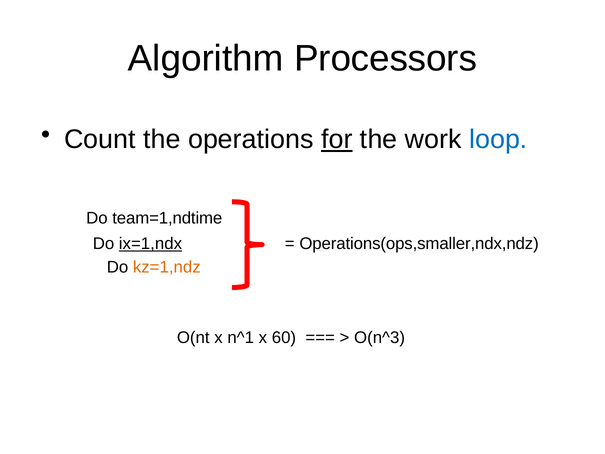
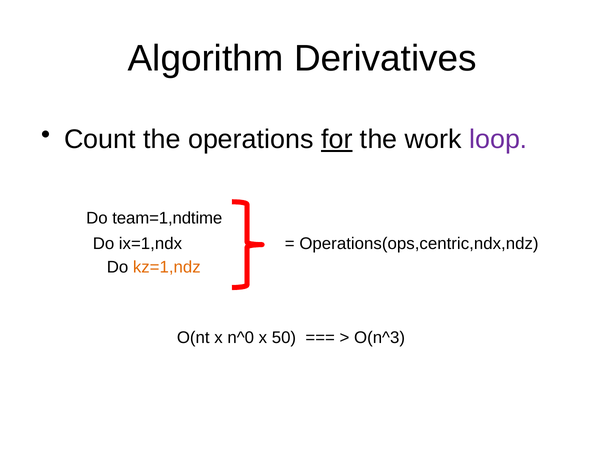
Processors: Processors -> Derivatives
loop colour: blue -> purple
ix=1,ndx underline: present -> none
Operations(ops,smaller,ndx,ndz: Operations(ops,smaller,ndx,ndz -> Operations(ops,centric,ndx,ndz
n^1: n^1 -> n^0
60: 60 -> 50
